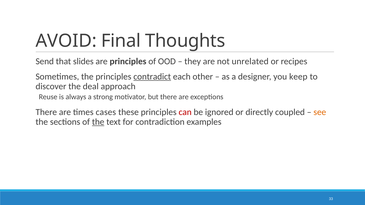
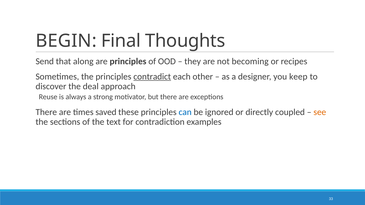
AVOID: AVOID -> BEGIN
slides: slides -> along
unrelated: unrelated -> becoming
cases: cases -> saved
can colour: red -> blue
the at (98, 122) underline: present -> none
